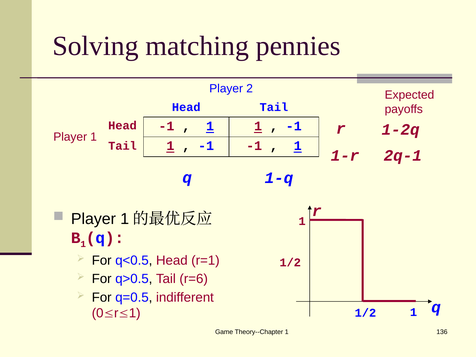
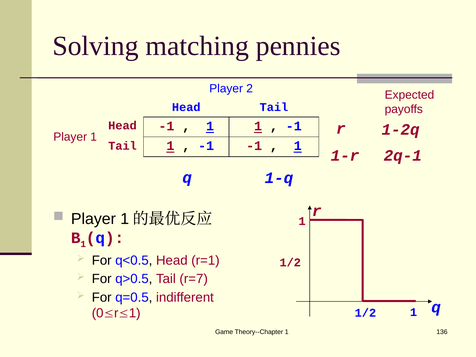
r=6: r=6 -> r=7
